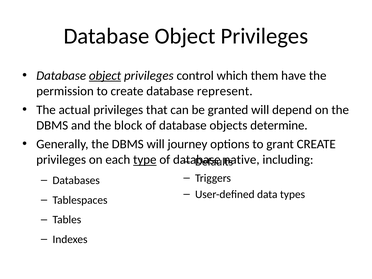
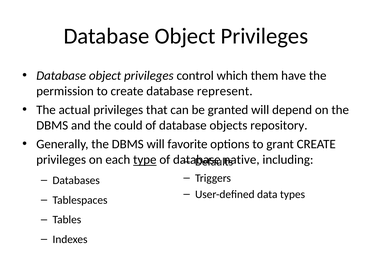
object at (105, 76) underline: present -> none
block: block -> could
determine: determine -> repository
journey: journey -> favorite
